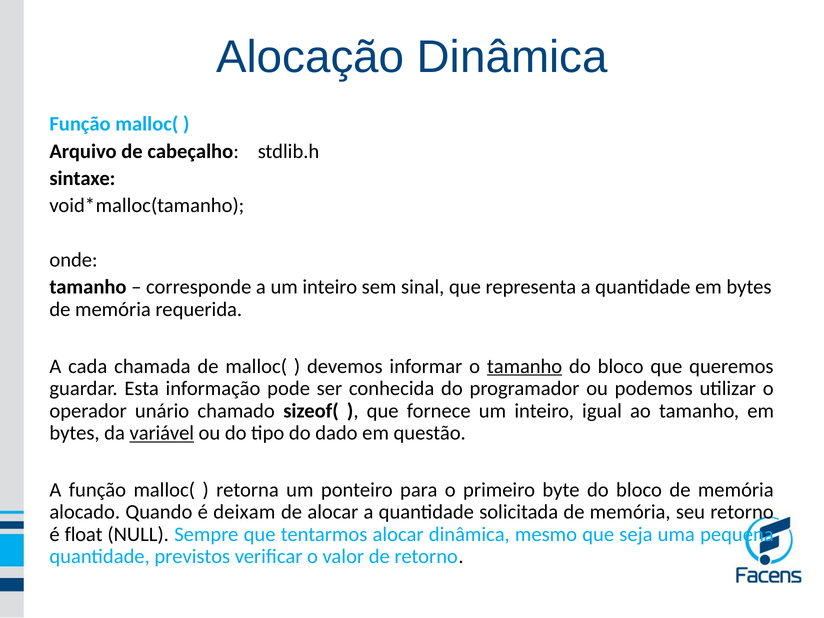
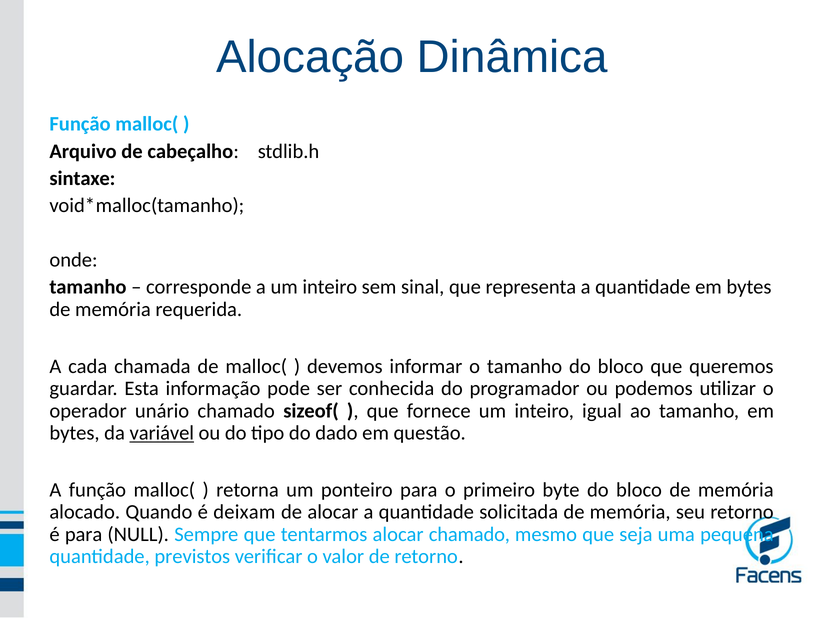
tamanho at (525, 366) underline: present -> none
é float: float -> para
alocar dinâmica: dinâmica -> chamado
